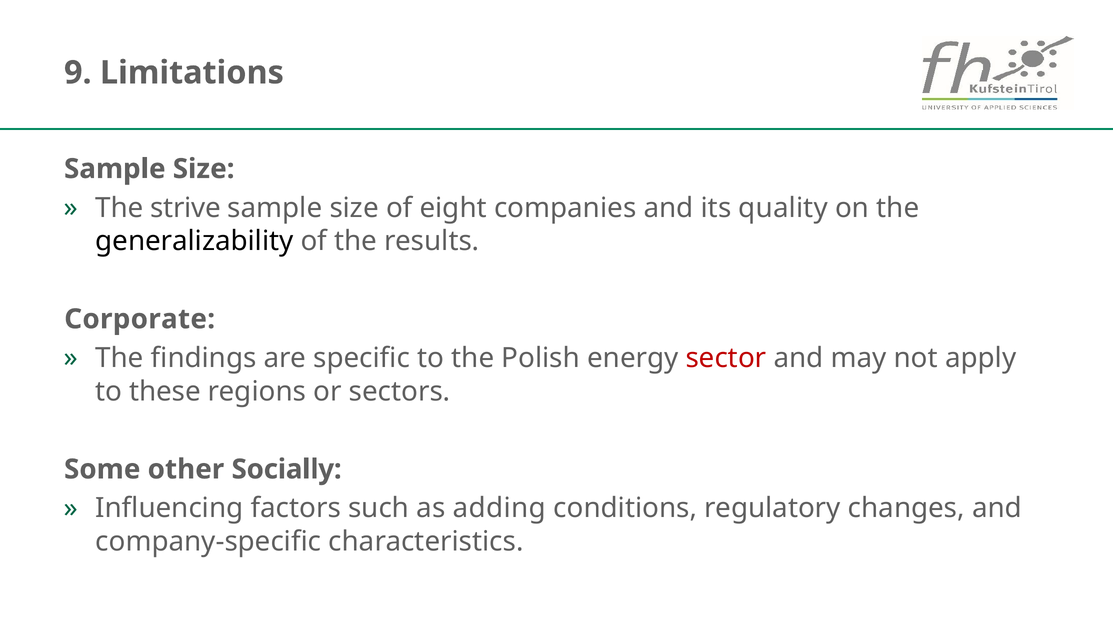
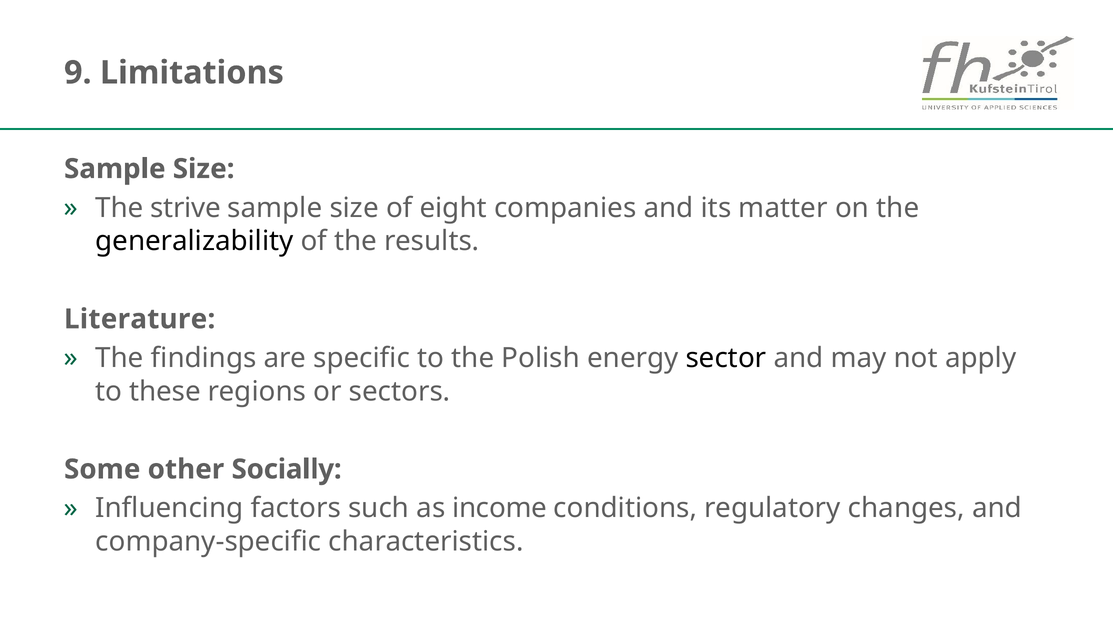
quality: quality -> matter
Corporate: Corporate -> Literature
sector colour: red -> black
adding: adding -> income
